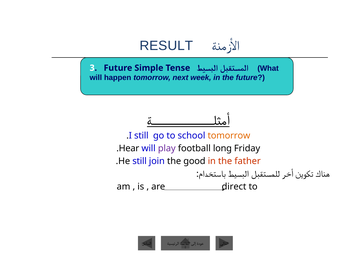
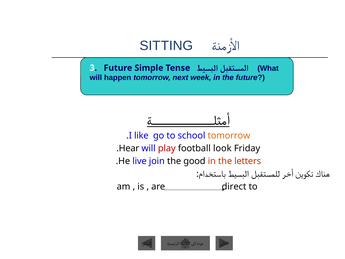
RESULT: RESULT -> SITTING
I still: still -> like
play colour: purple -> red
long: long -> look
He still: still -> live
father: father -> letters
